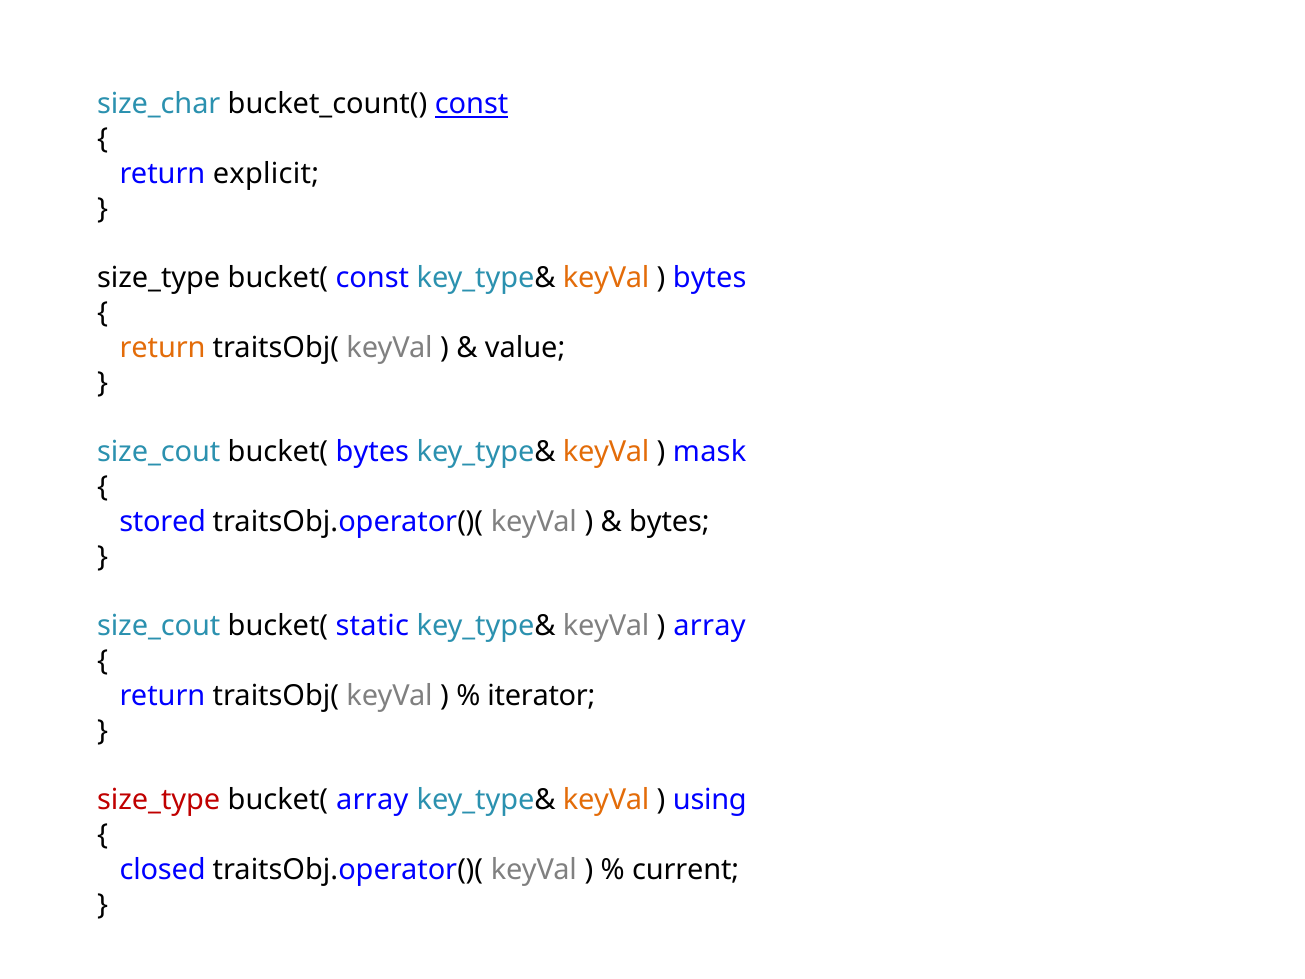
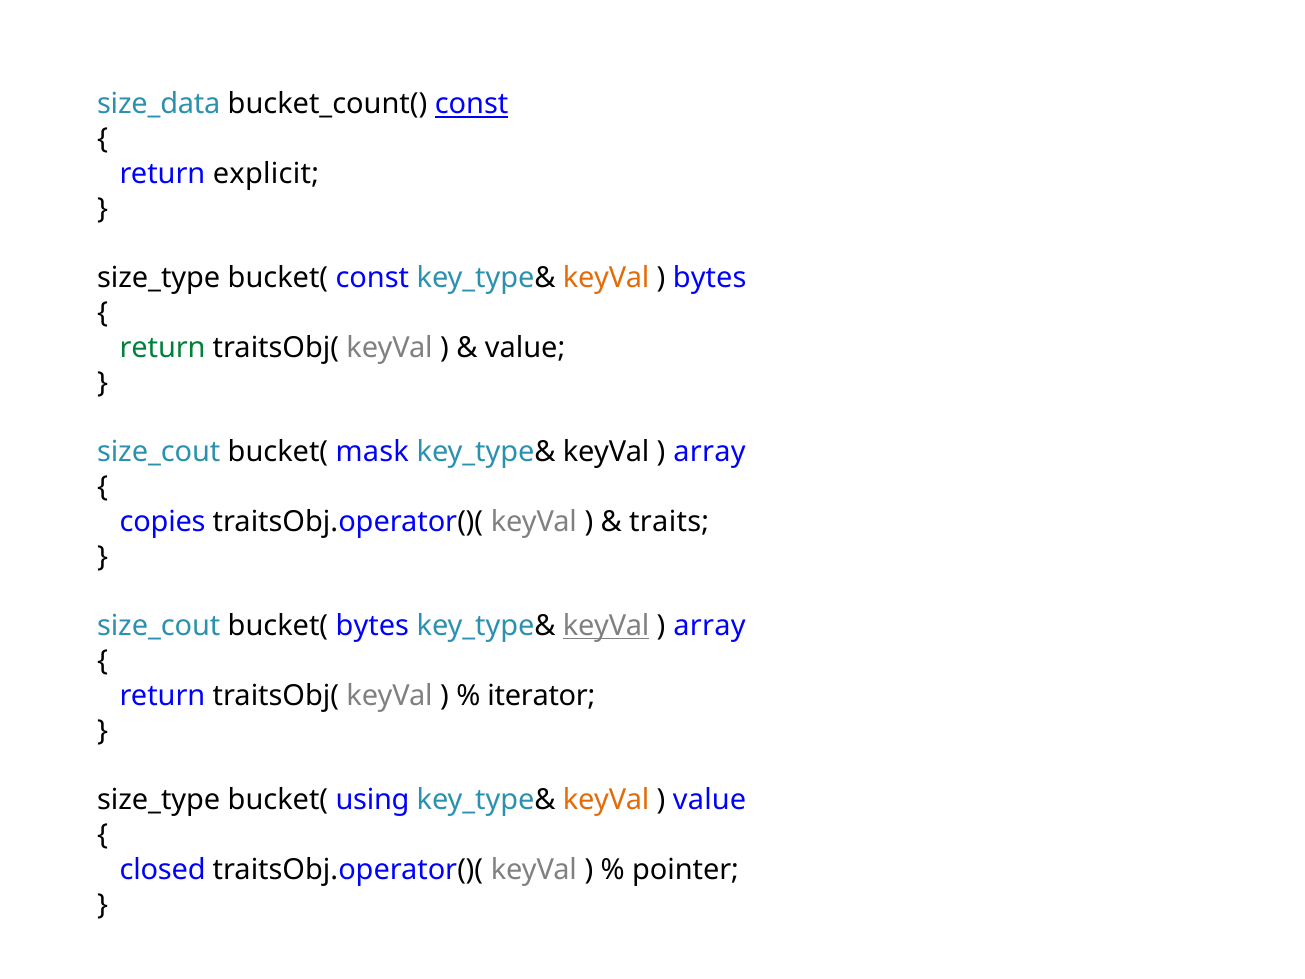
size_char: size_char -> size_data
return at (163, 348) colour: orange -> green
bucket( bytes: bytes -> mask
keyVal at (606, 452) colour: orange -> black
mask at (710, 452): mask -> array
stored: stored -> copies
bytes at (669, 522): bytes -> traits
bucket( static: static -> bytes
keyVal at (606, 626) underline: none -> present
size_type at (159, 800) colour: red -> black
bucket( array: array -> using
using at (710, 800): using -> value
current: current -> pointer
